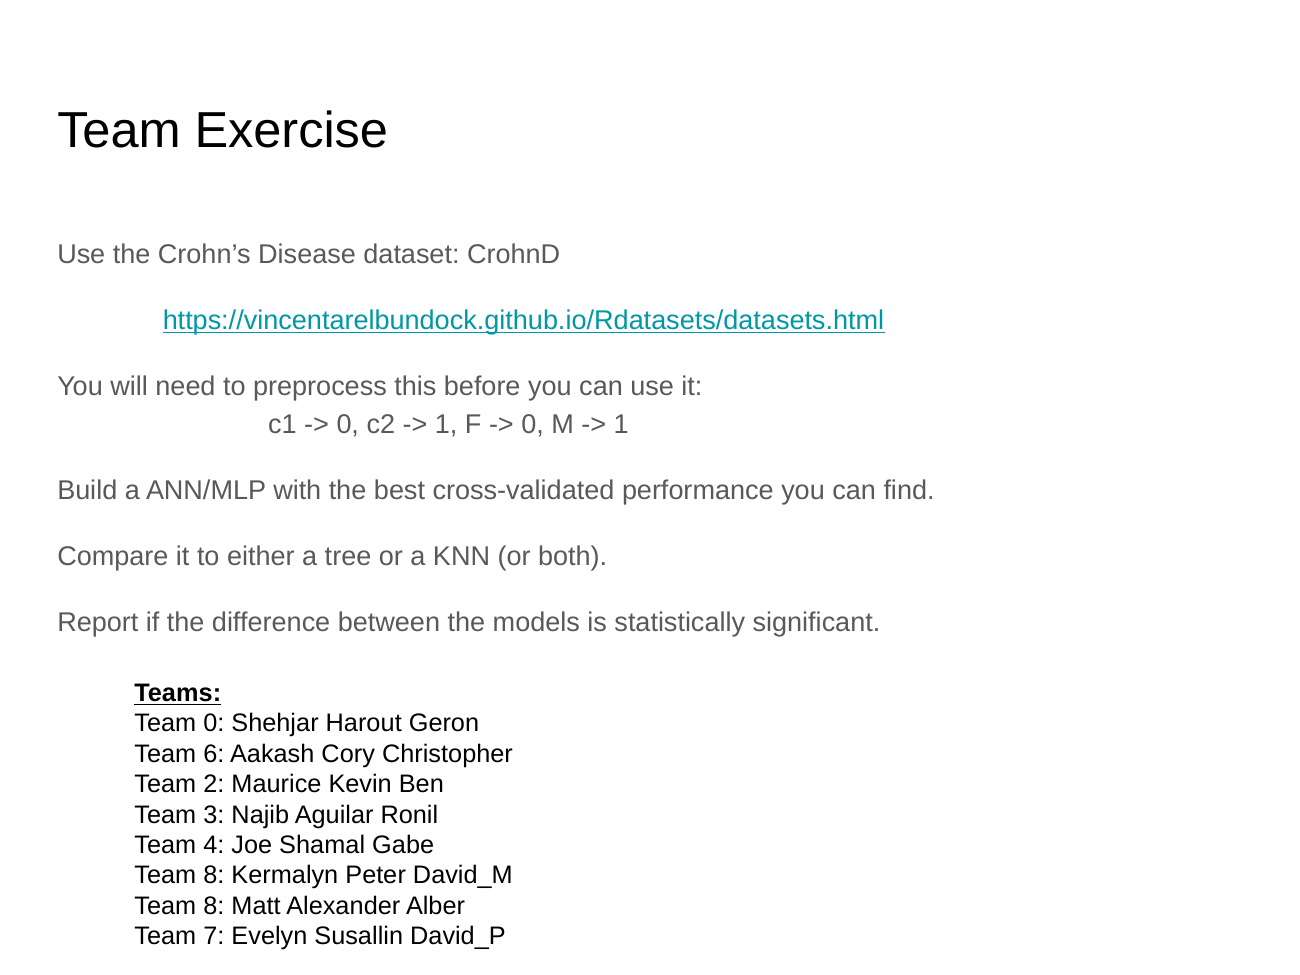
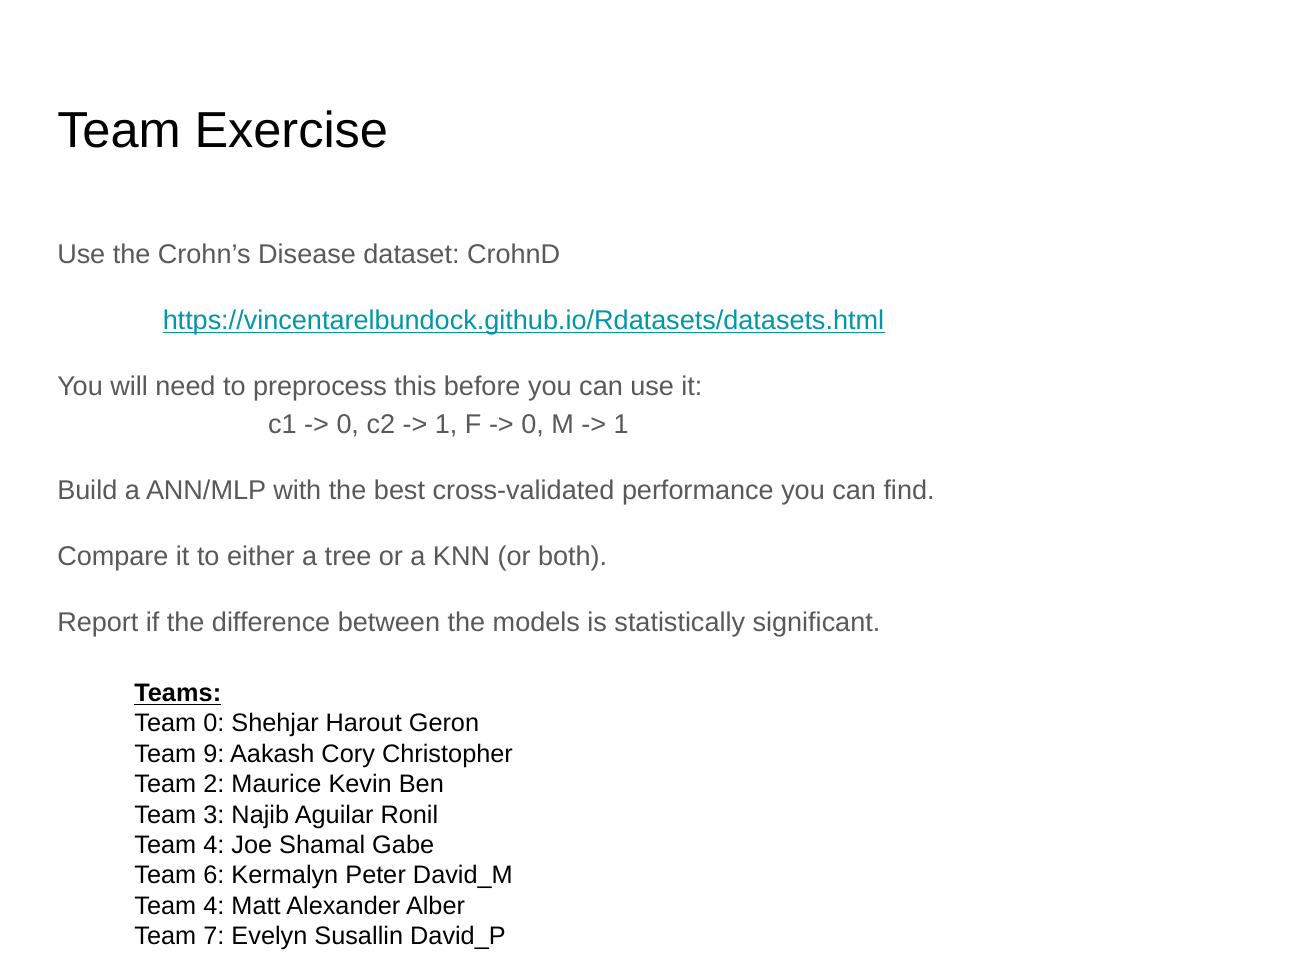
6: 6 -> 9
8 at (214, 875): 8 -> 6
8 at (214, 906): 8 -> 4
